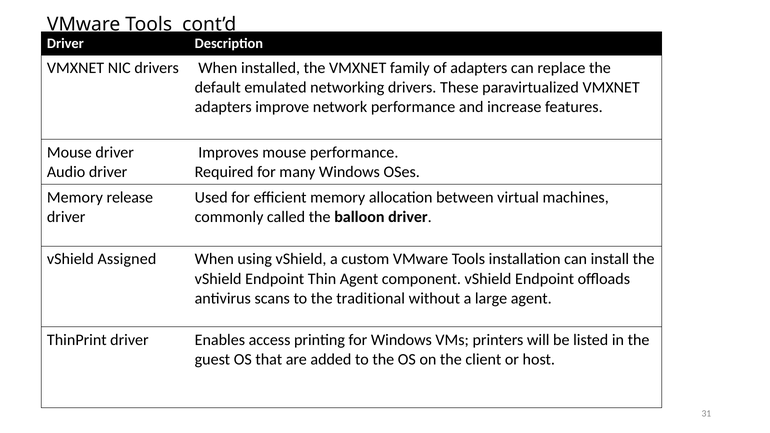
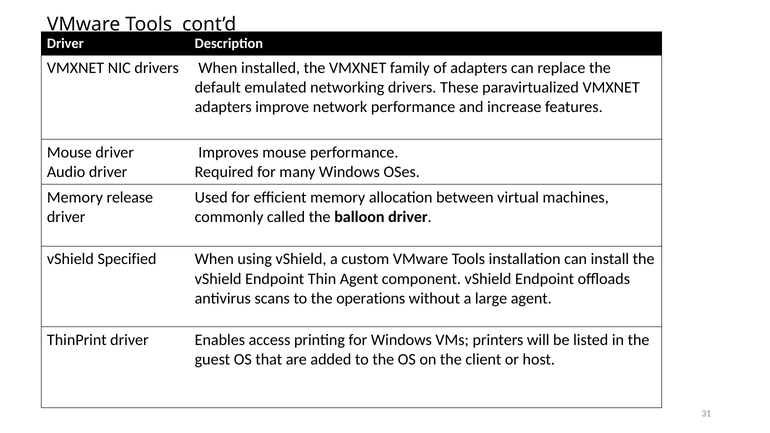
Assigned: Assigned -> Specified
traditional: traditional -> operations
